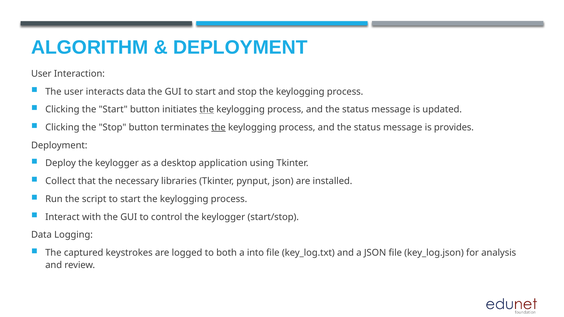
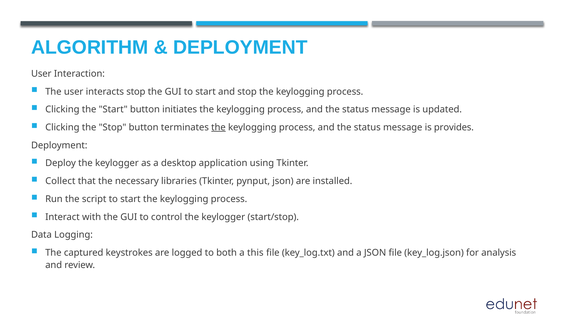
interacts data: data -> stop
the at (207, 110) underline: present -> none
into: into -> this
